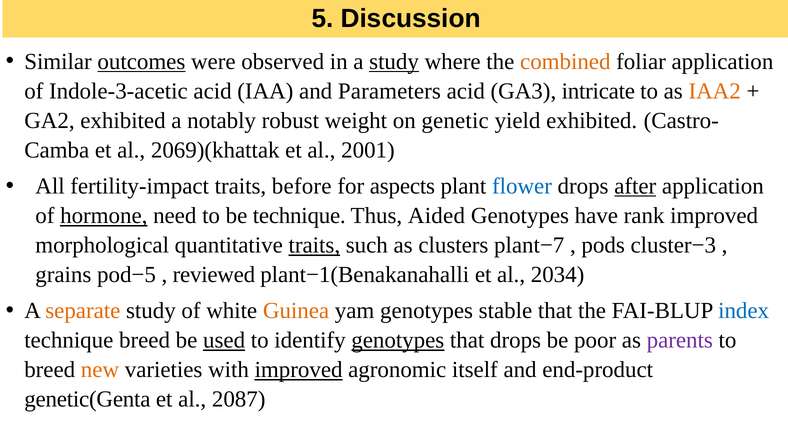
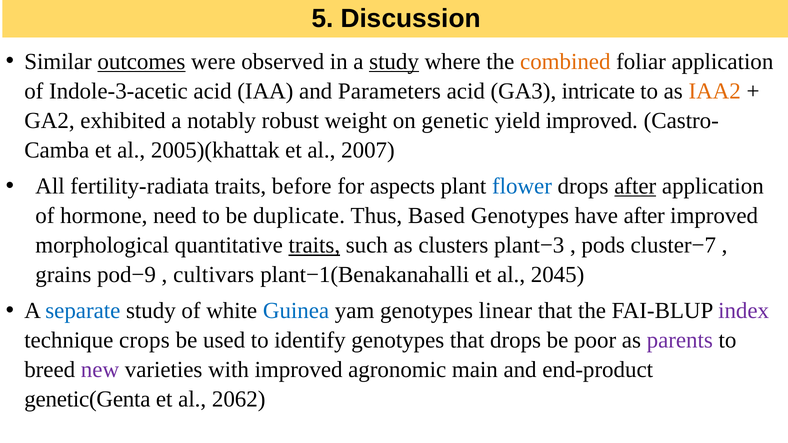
yield exhibited: exhibited -> improved
2069)(khattak: 2069)(khattak -> 2005)(khattak
2001: 2001 -> 2007
fertility-impact: fertility-impact -> fertility-radiata
hormone underline: present -> none
be technique: technique -> duplicate
Aided: Aided -> Based
have rank: rank -> after
plant−7: plant−7 -> plant−3
cluster−3: cluster−3 -> cluster−7
pod−5: pod−5 -> pod−9
reviewed: reviewed -> cultivars
2034: 2034 -> 2045
separate colour: orange -> blue
Guinea colour: orange -> blue
stable: stable -> linear
index colour: blue -> purple
technique breed: breed -> crops
used underline: present -> none
genotypes at (398, 340) underline: present -> none
new colour: orange -> purple
improved at (299, 370) underline: present -> none
itself: itself -> main
2087: 2087 -> 2062
